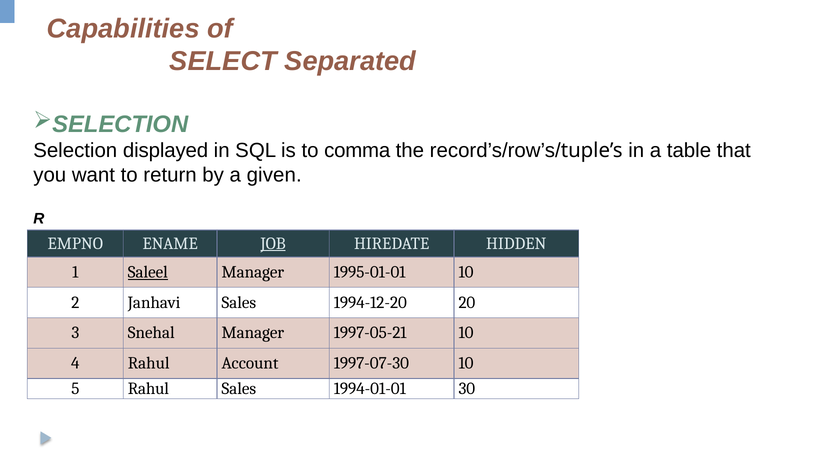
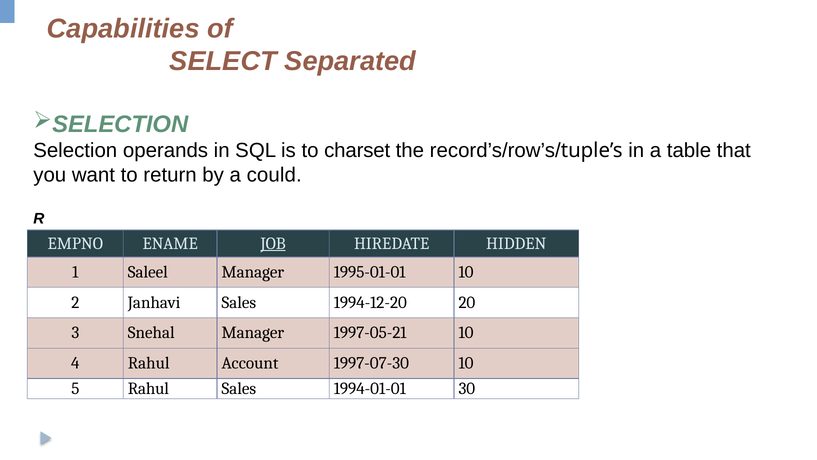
displayed: displayed -> operands
comma: comma -> charset
given: given -> could
Saleel underline: present -> none
